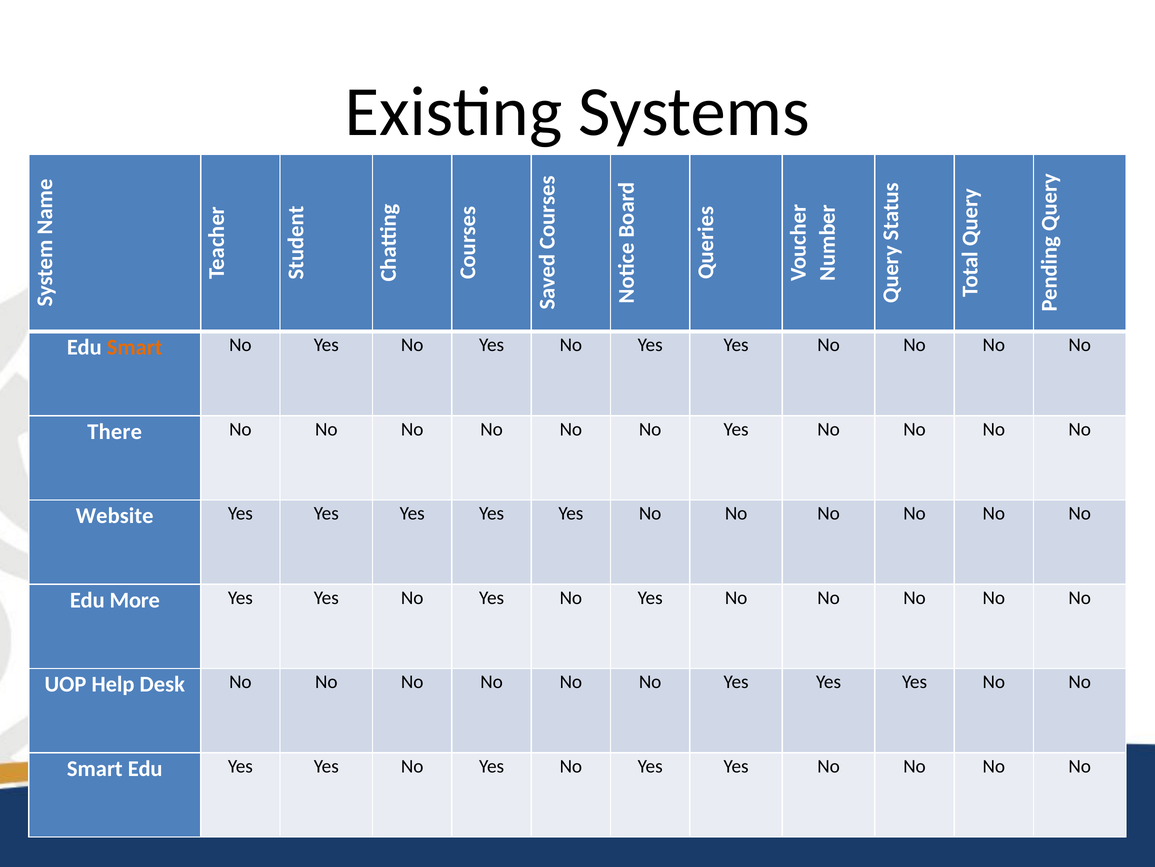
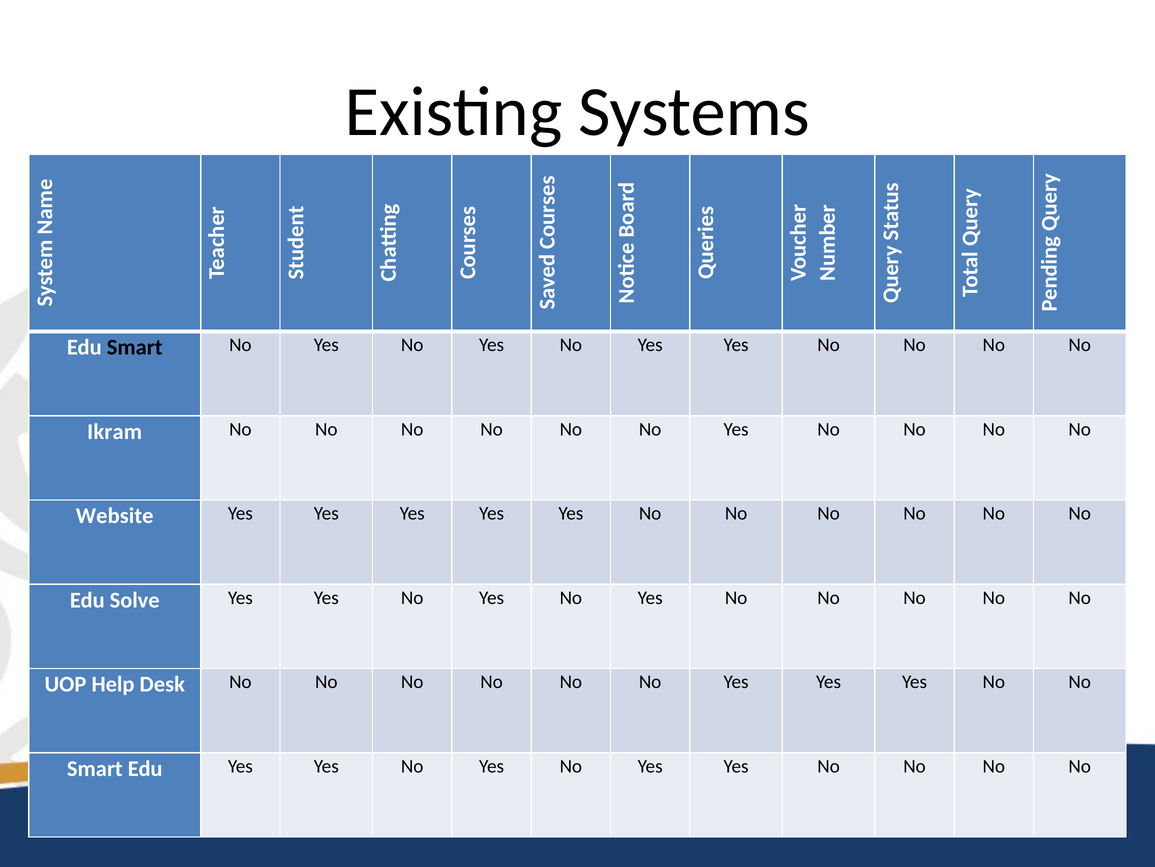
Smart at (135, 347) colour: orange -> black
There: There -> Ikram
More: More -> Solve
